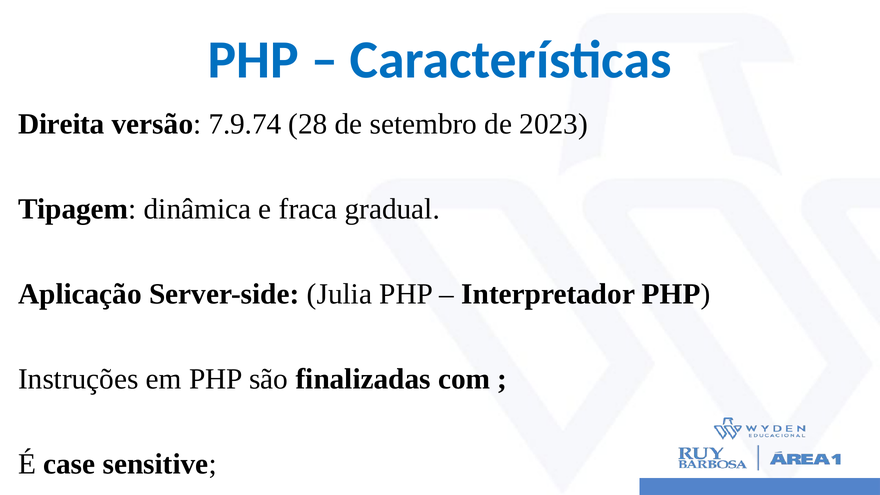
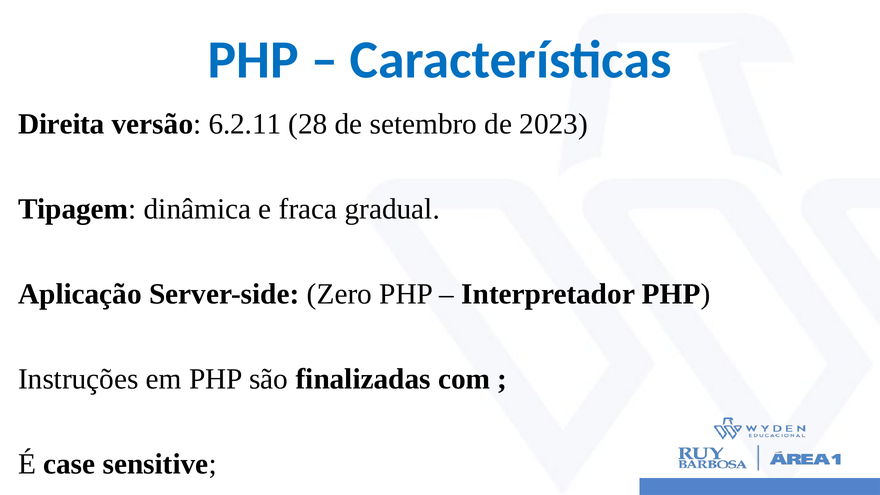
7.9.74: 7.9.74 -> 6.2.11
Julia: Julia -> Zero
